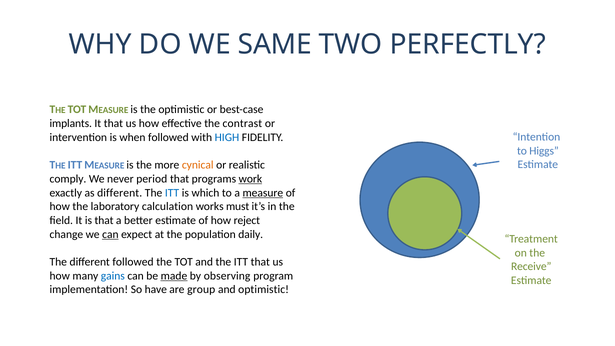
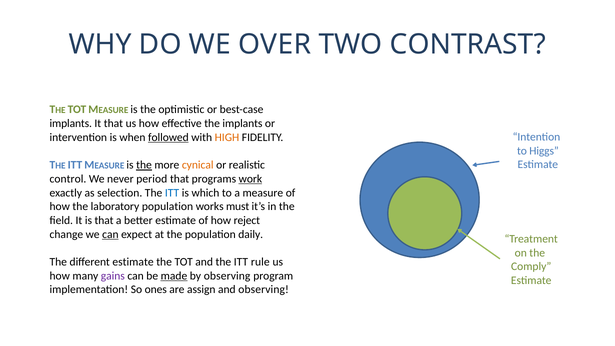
SAME: SAME -> OVER
PERFECTLY: PERFECTLY -> CONTRAST
the contrast: contrast -> implants
followed at (168, 137) underline: none -> present
HIGH colour: blue -> orange
the at (144, 165) underline: none -> present
comply: comply -> control
as different: different -> selection
measure underline: present -> none
laboratory calculation: calculation -> population
different followed: followed -> estimate
ITT that: that -> rule
Receive: Receive -> Comply
gains colour: blue -> purple
have: have -> ones
group: group -> assign
and optimistic: optimistic -> observing
